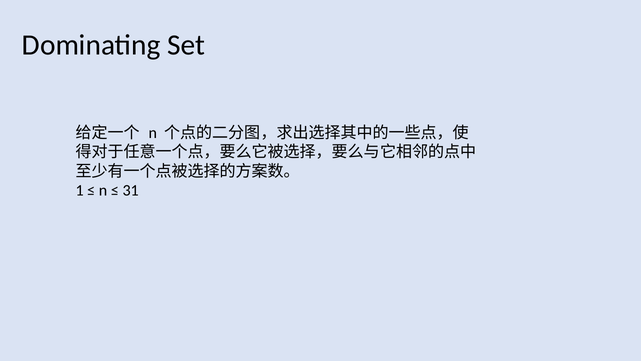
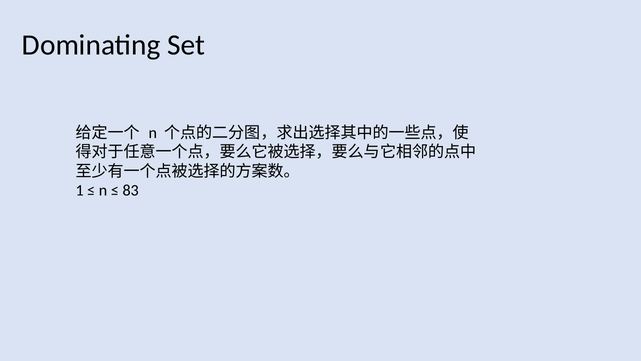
31: 31 -> 83
